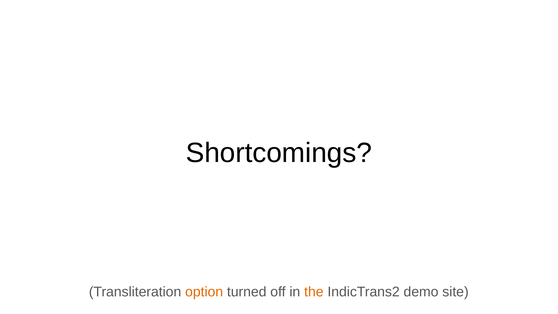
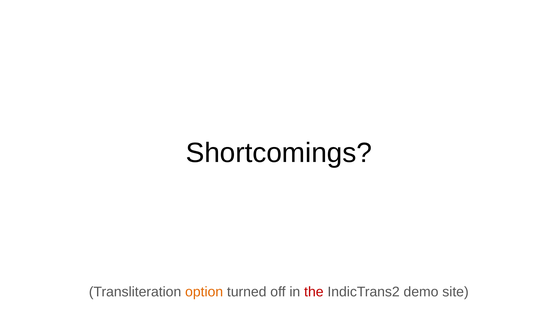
the colour: orange -> red
